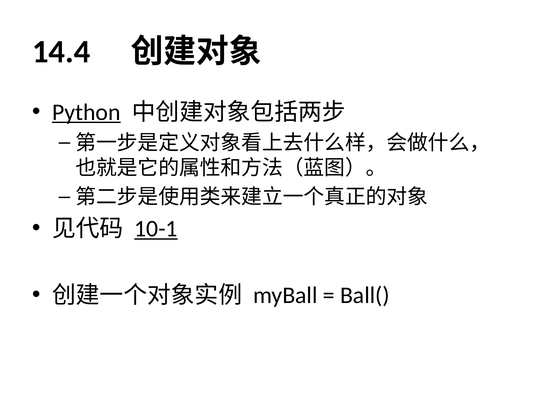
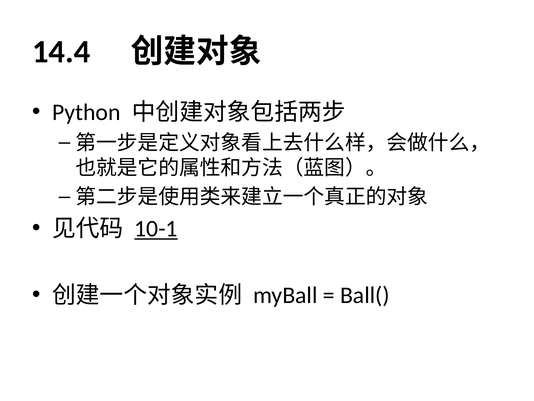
Python underline: present -> none
